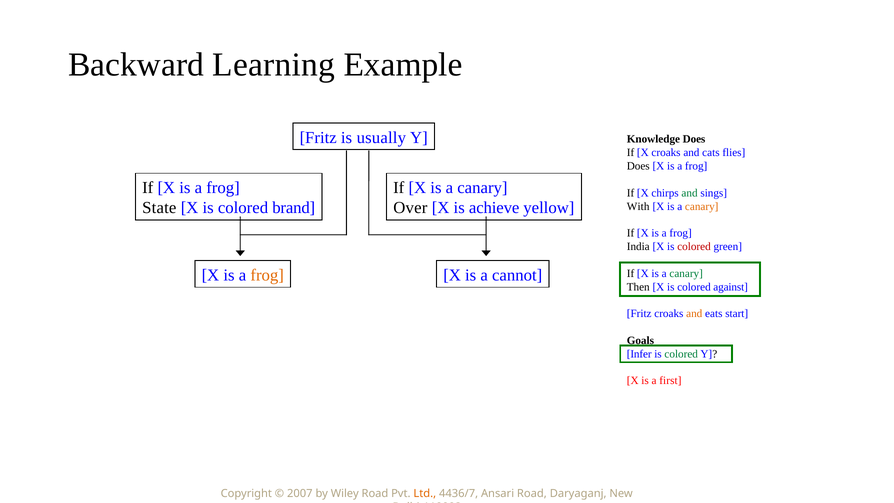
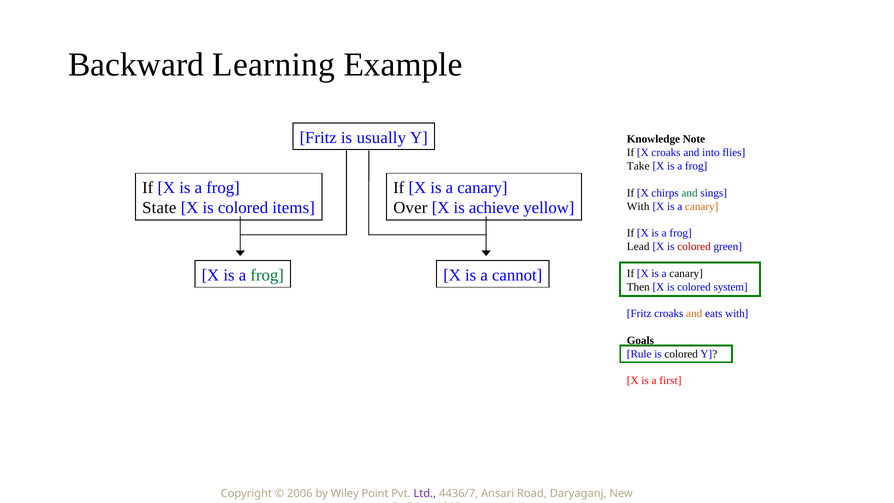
Knowledge Does: Does -> Note
cats: cats -> into
Does at (638, 166): Does -> Take
brand: brand -> items
India: India -> Lead
frog at (267, 275) colour: orange -> green
canary at (686, 273) colour: green -> black
against: against -> system
eats start: start -> with
Infer: Infer -> Rule
colored at (681, 354) colour: green -> black
2007: 2007 -> 2006
Wiley Road: Road -> Point
Ltd colour: orange -> purple
